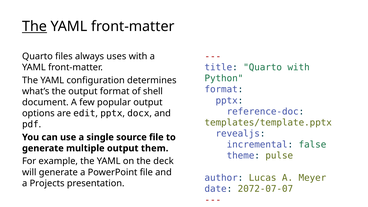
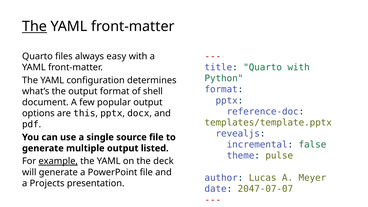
uses: uses -> easy
edit: edit -> this
them: them -> listed
example underline: none -> present
2072-07-07: 2072-07-07 -> 2047-07-07
